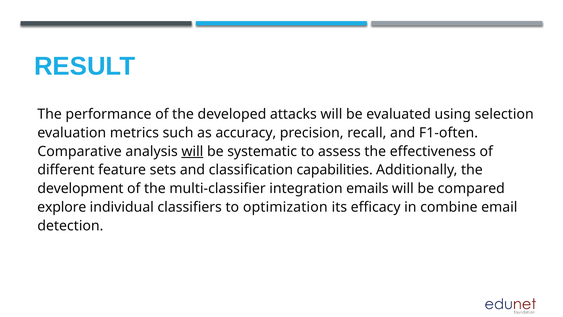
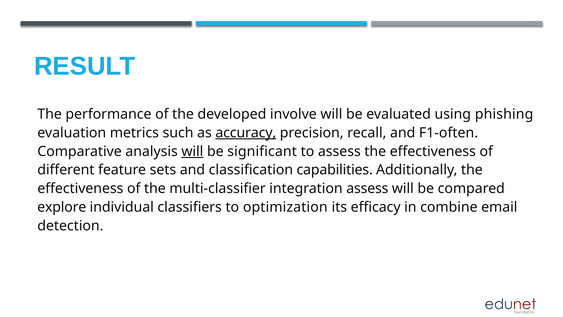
attacks: attacks -> involve
selection: selection -> phishing
accuracy underline: none -> present
systematic: systematic -> significant
development at (80, 188): development -> effectiveness
integration emails: emails -> assess
